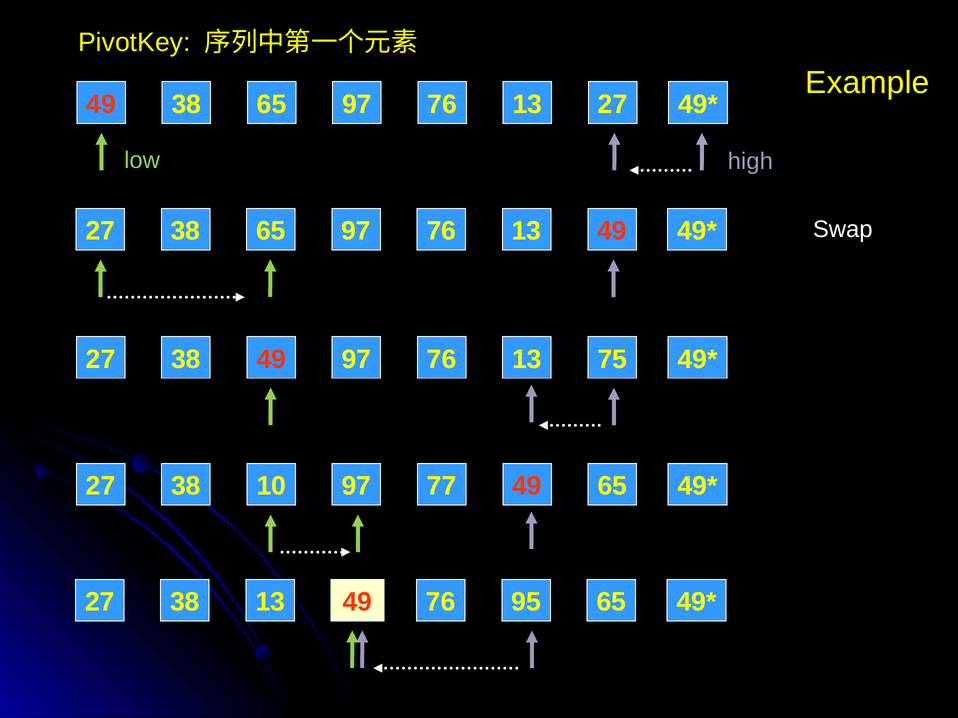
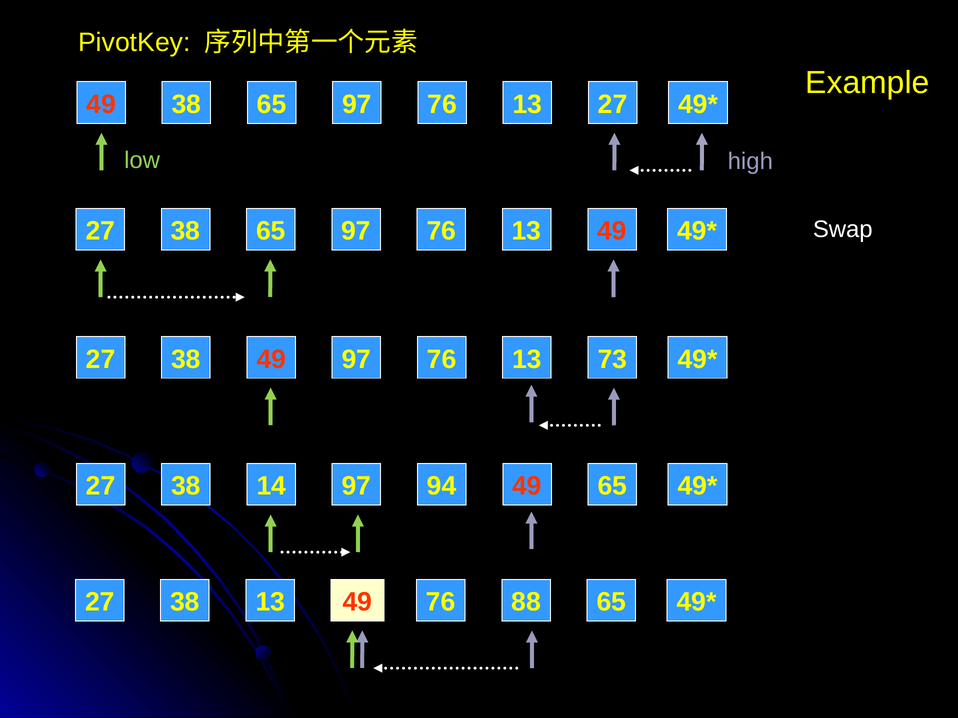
75: 75 -> 73
10: 10 -> 14
77: 77 -> 94
95: 95 -> 88
